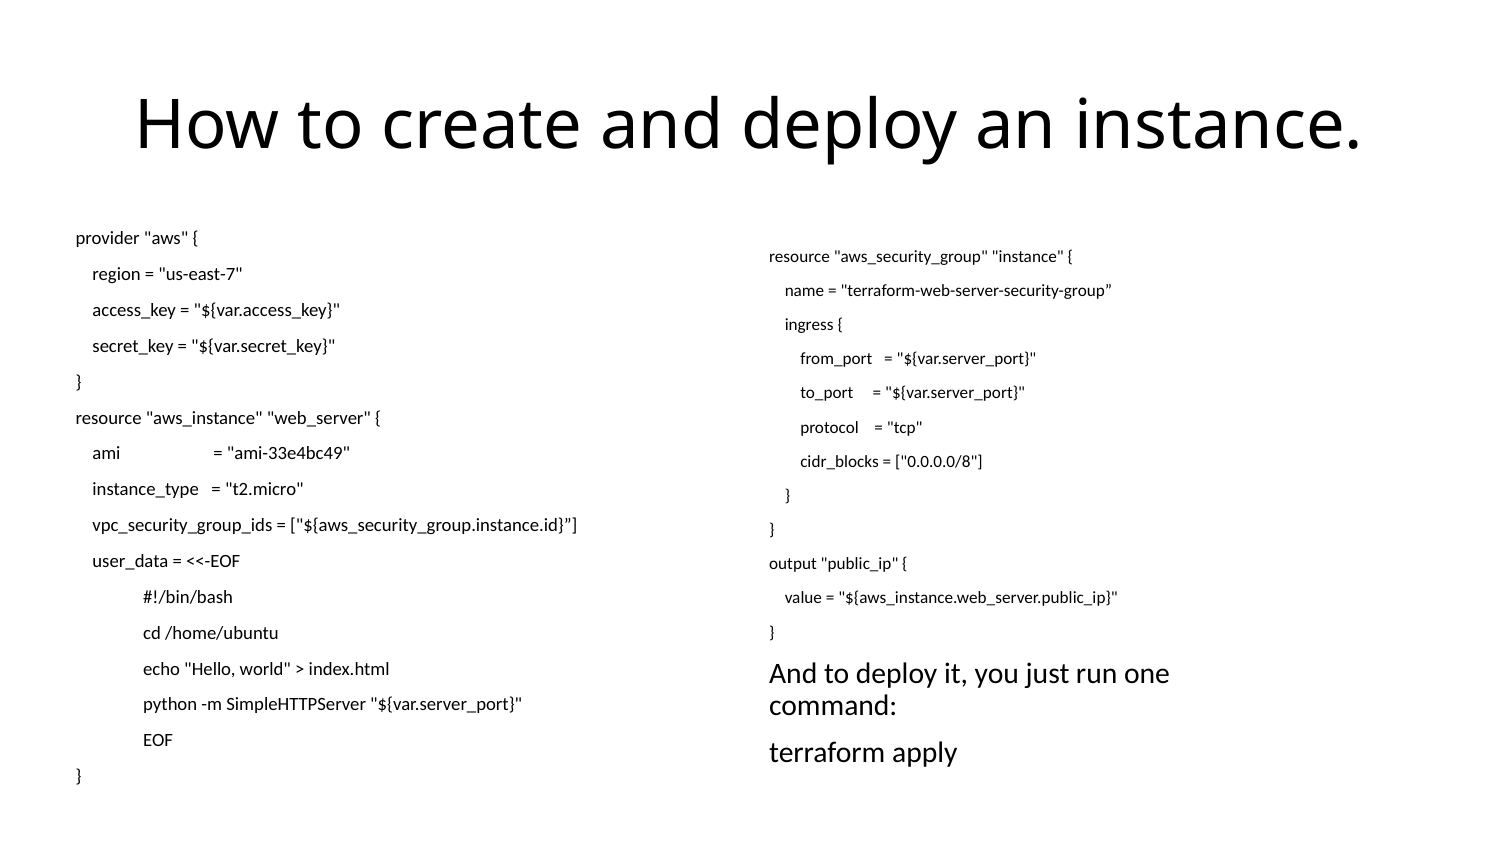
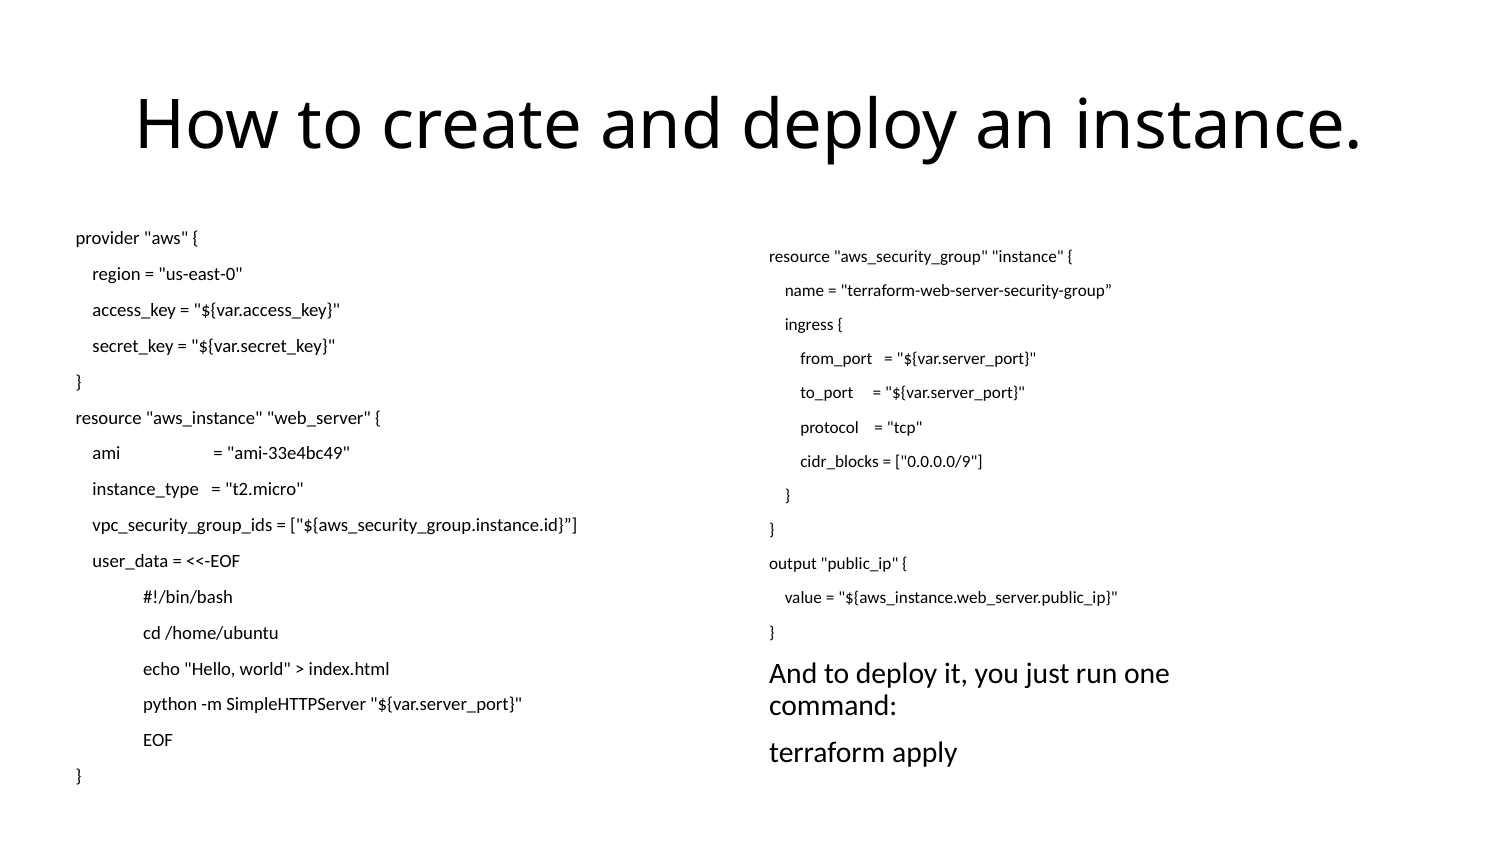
us-east-7: us-east-7 -> us-east-0
0.0.0.0/8: 0.0.0.0/8 -> 0.0.0.0/9
